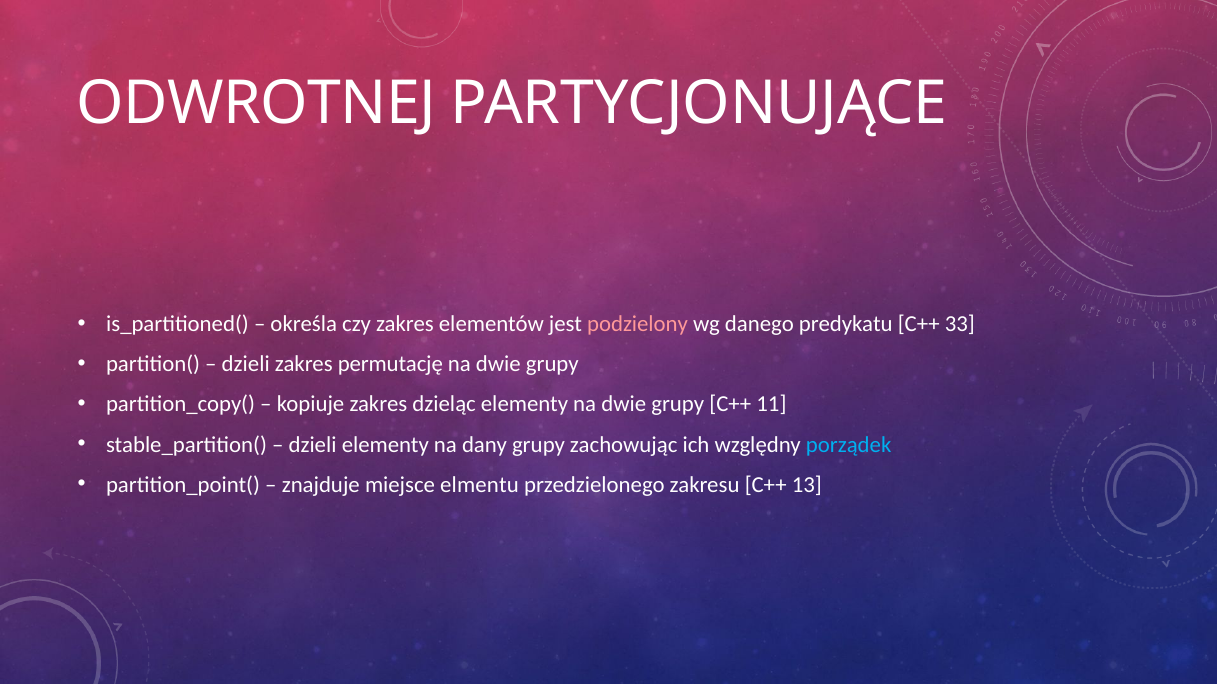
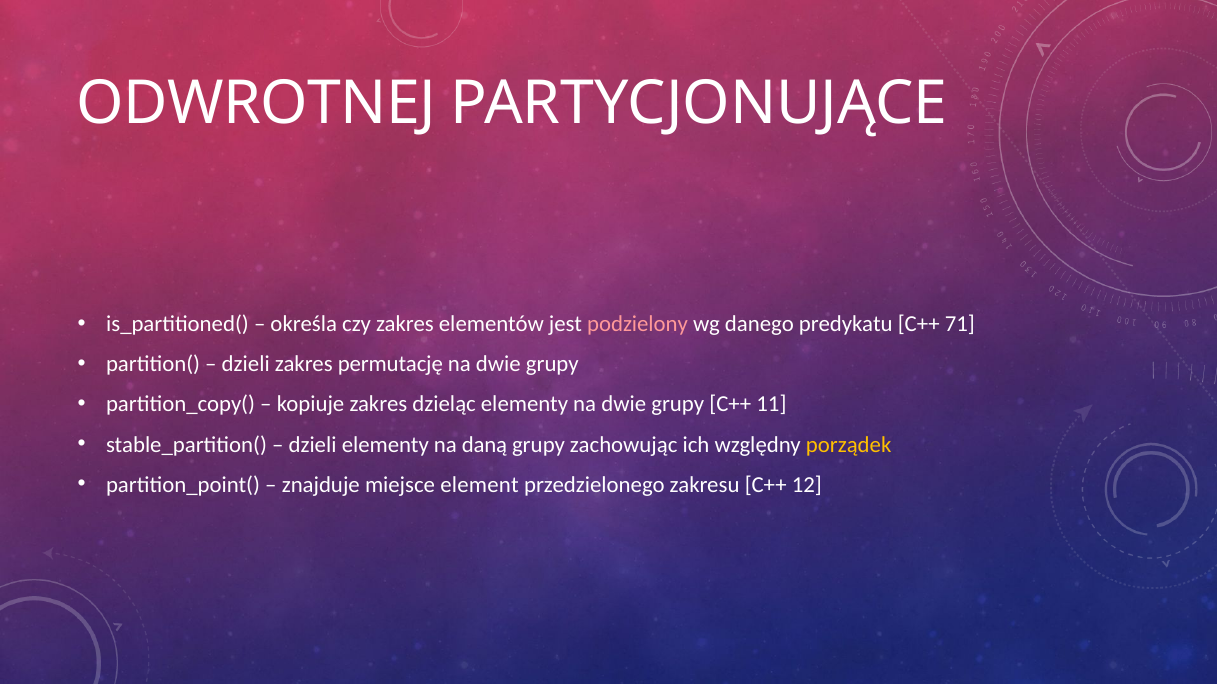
33: 33 -> 71
dany: dany -> daną
porządek colour: light blue -> yellow
elmentu: elmentu -> element
13: 13 -> 12
